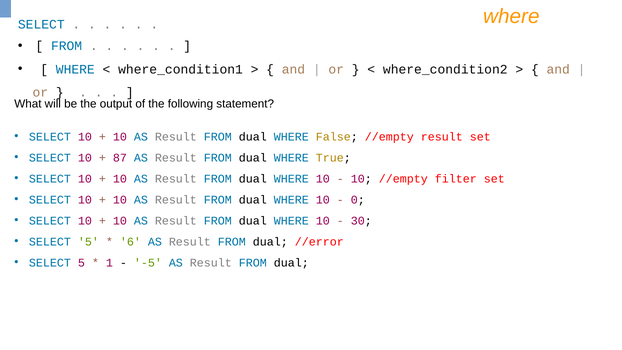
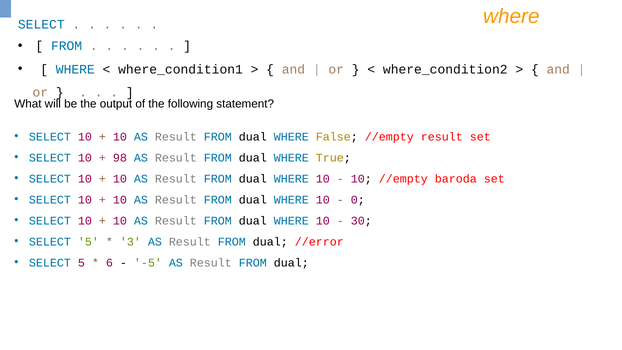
87: 87 -> 98
filter: filter -> baroda
6: 6 -> 3
1: 1 -> 6
